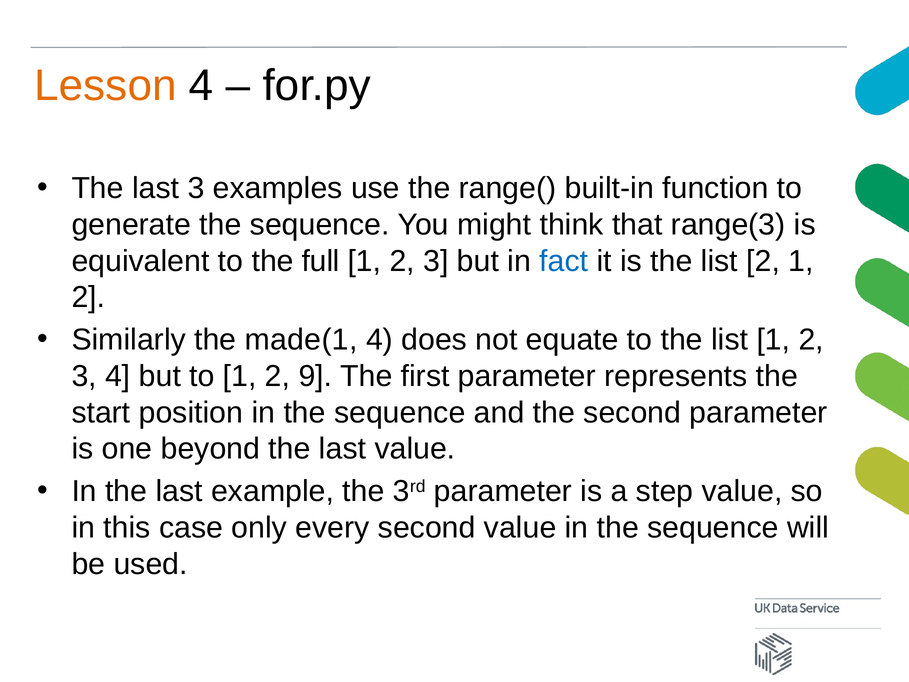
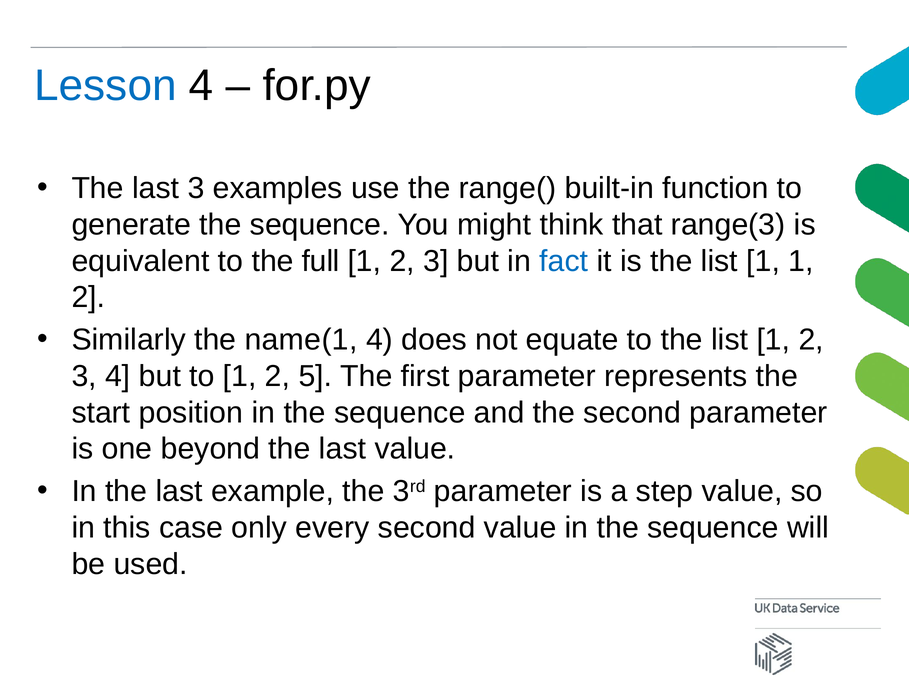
Lesson colour: orange -> blue
is the list 2: 2 -> 1
made(1: made(1 -> name(1
9: 9 -> 5
